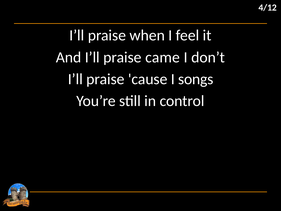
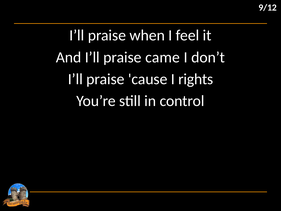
4/12: 4/12 -> 9/12
songs: songs -> rights
